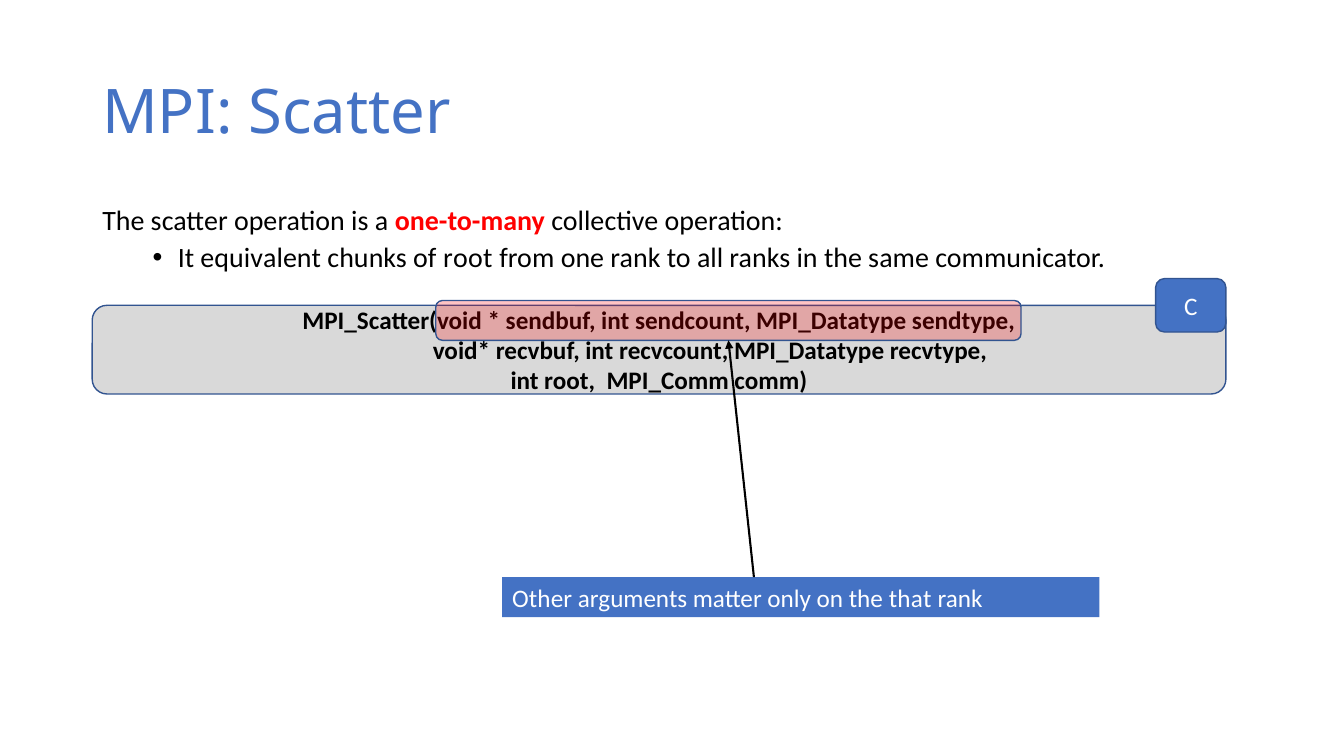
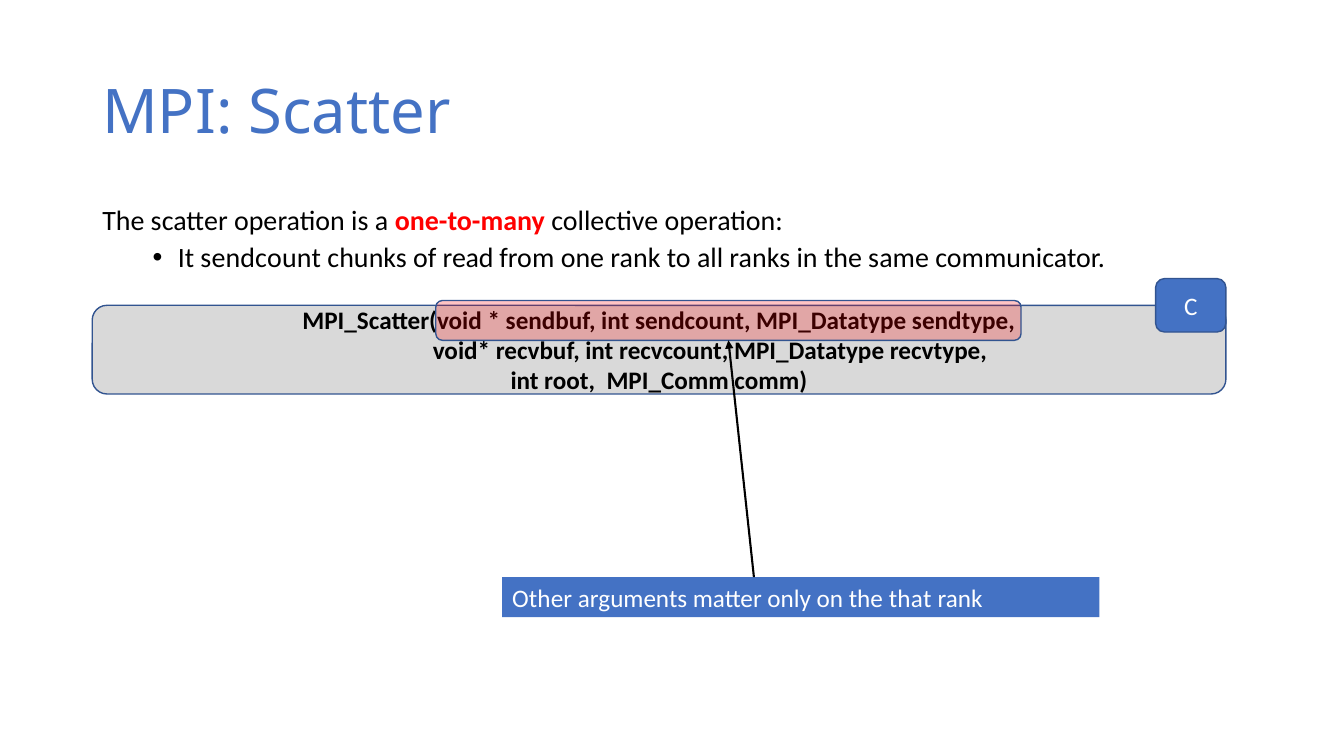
It equivalent: equivalent -> sendcount
of root: root -> read
